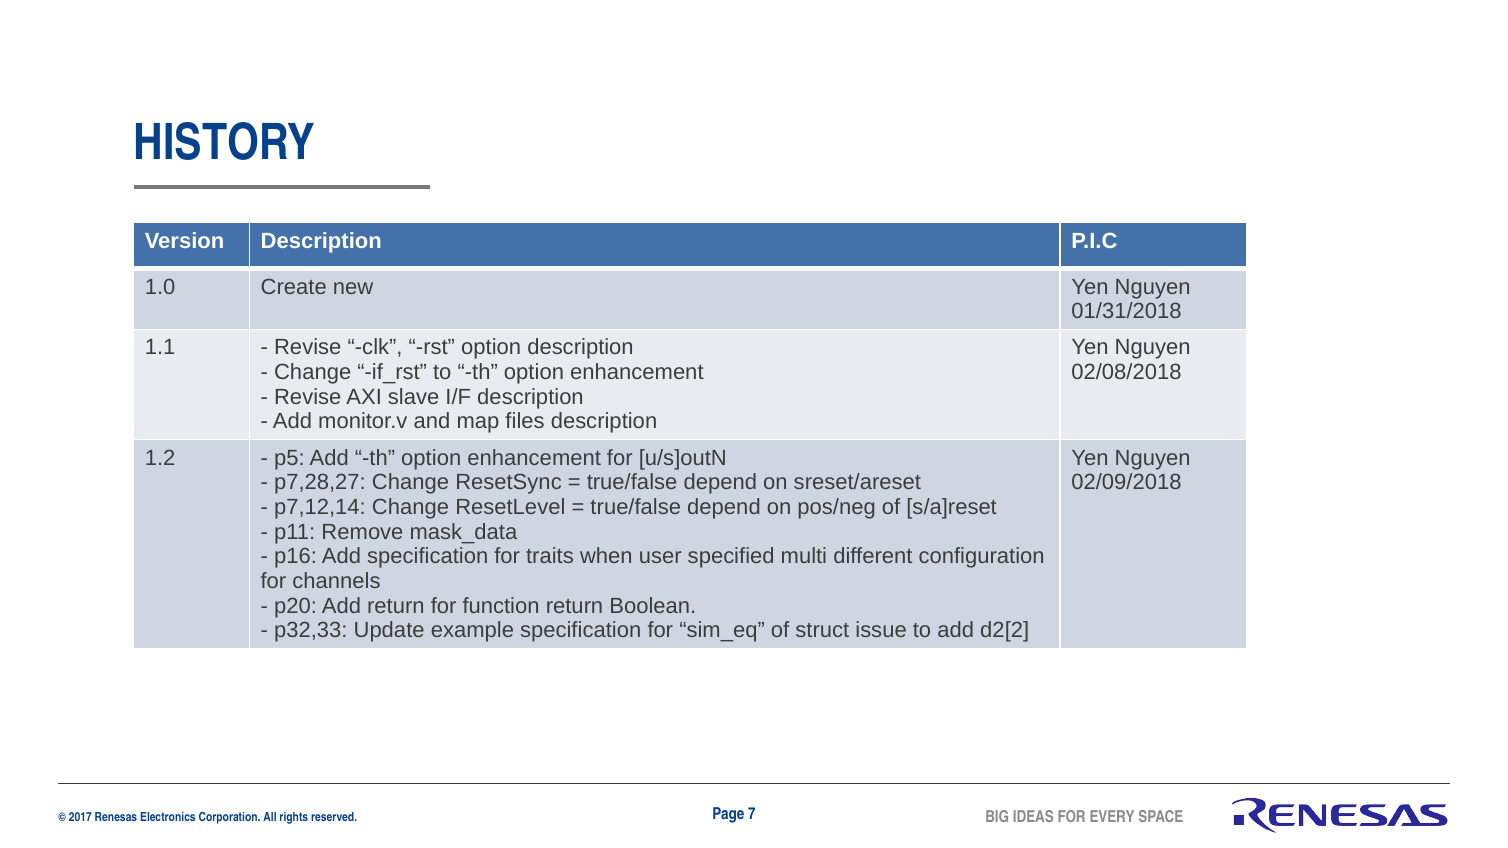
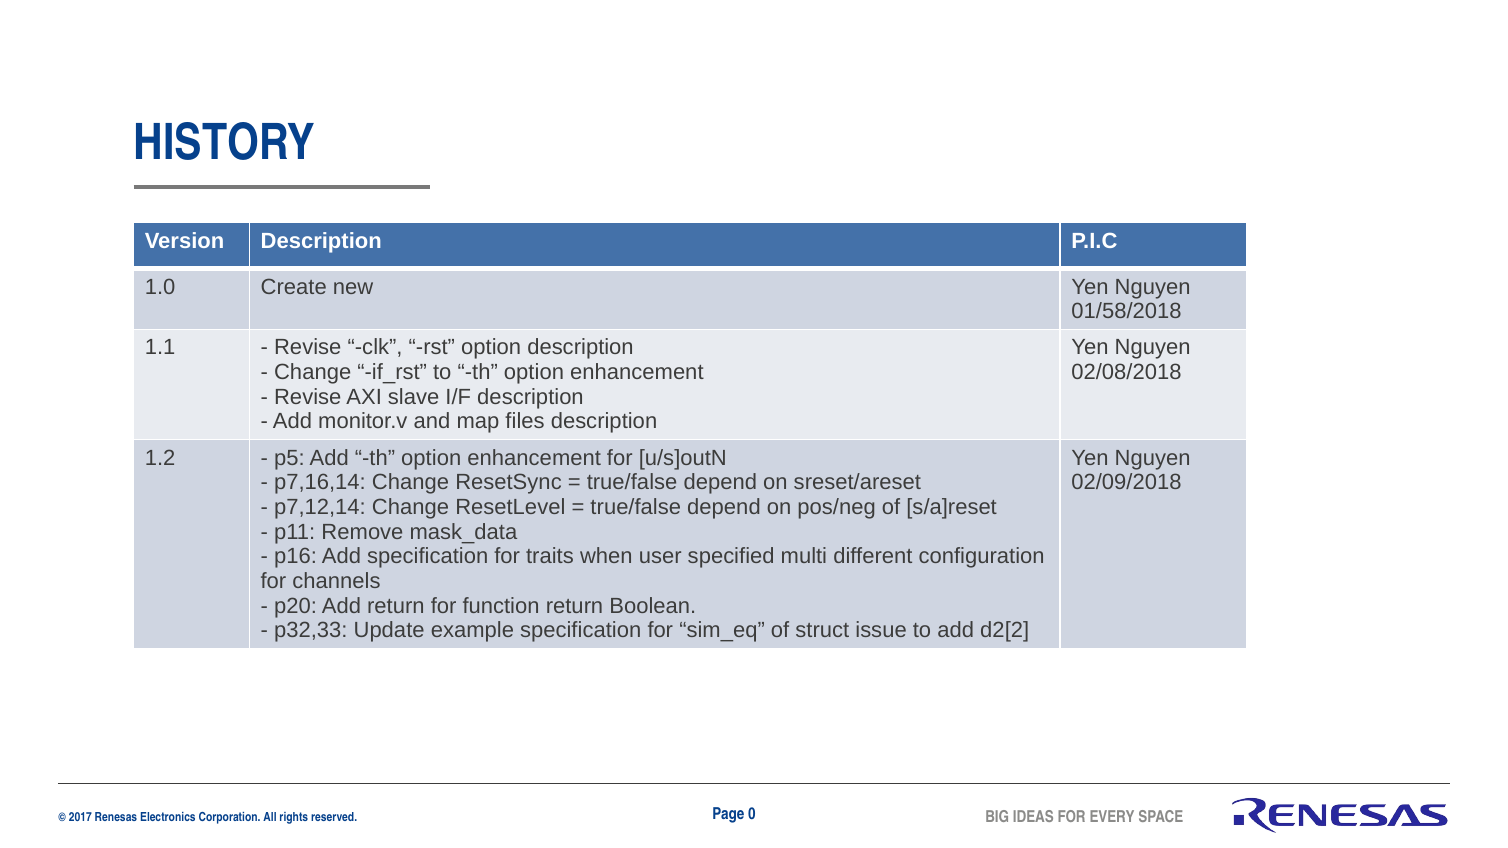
01/31/2018: 01/31/2018 -> 01/58/2018
p7,28,27: p7,28,27 -> p7,16,14
7: 7 -> 0
